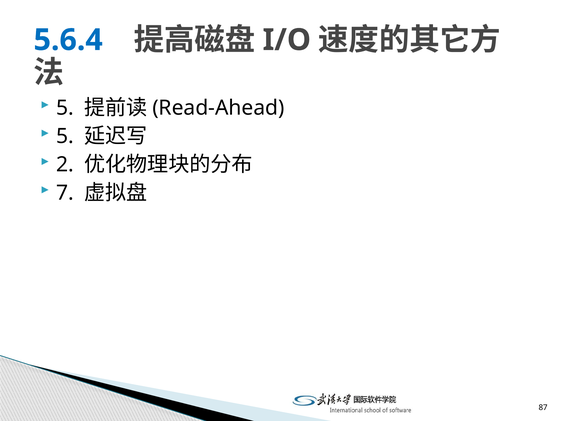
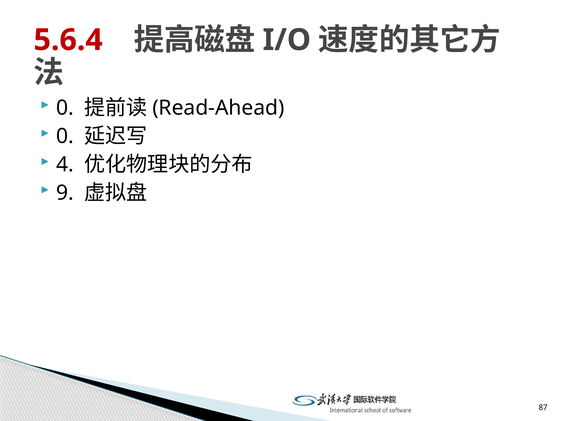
5.6.4 colour: blue -> red
5 at (65, 108): 5 -> 0
5 at (65, 136): 5 -> 0
2: 2 -> 4
7: 7 -> 9
